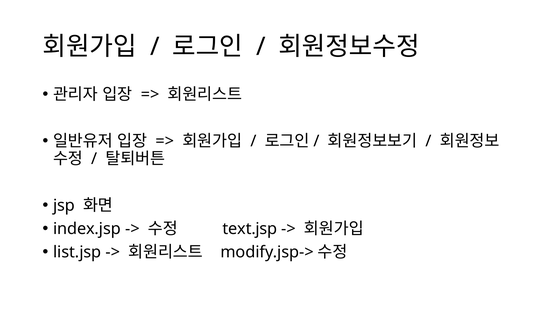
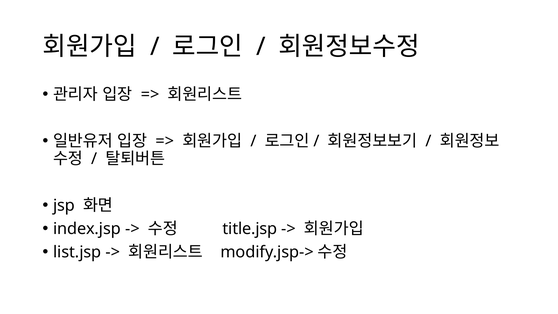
text.jsp: text.jsp -> title.jsp
